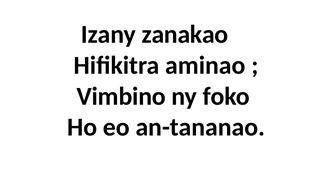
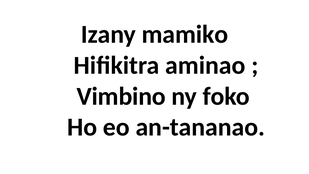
zanakao: zanakao -> mamiko
